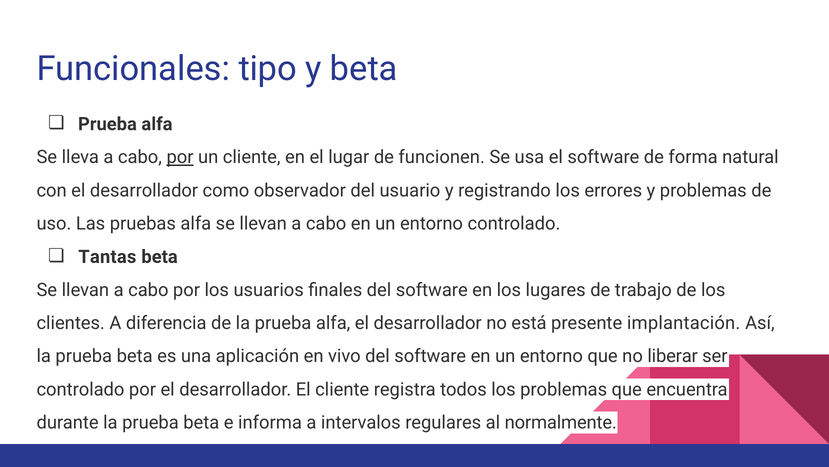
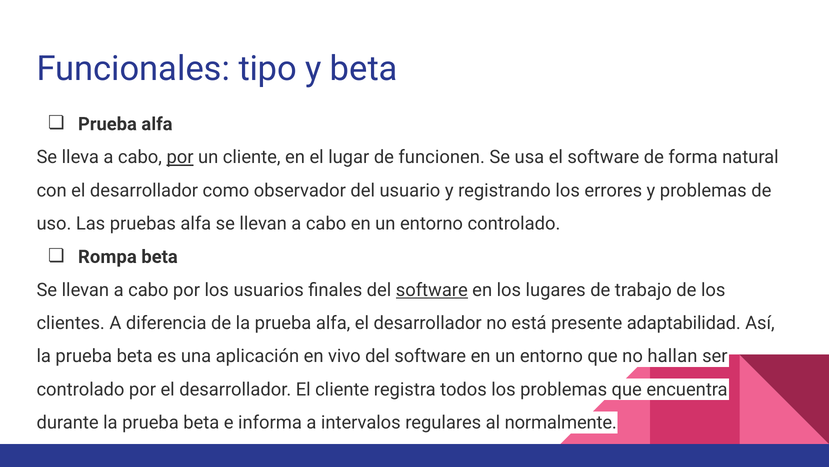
Tantas: Tantas -> Rompa
software at (432, 290) underline: none -> present
implantación: implantación -> adaptabilidad
liberar: liberar -> hallan
